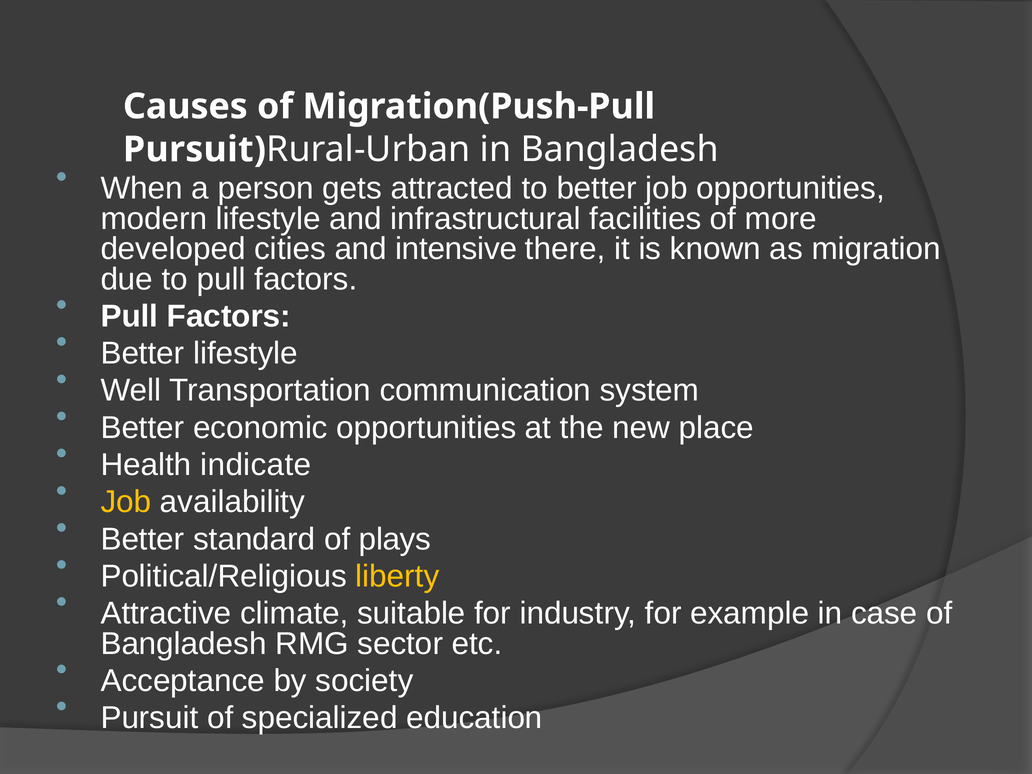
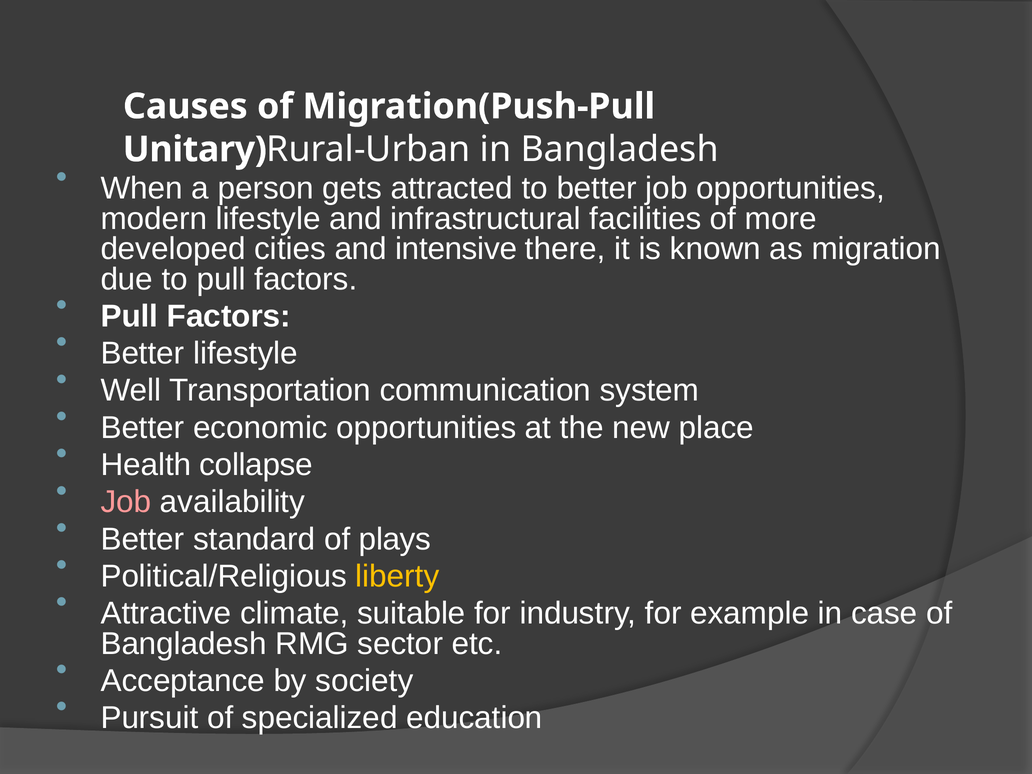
Pursuit at (195, 149): Pursuit -> Unitary
indicate: indicate -> collapse
Job at (126, 502) colour: yellow -> pink
